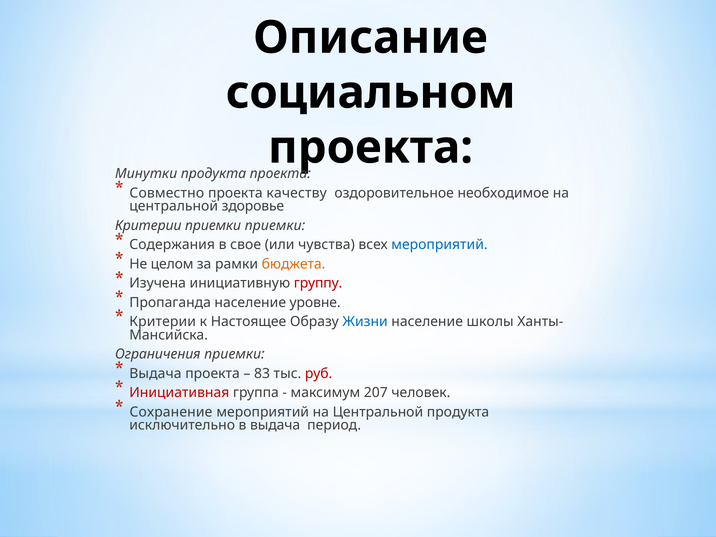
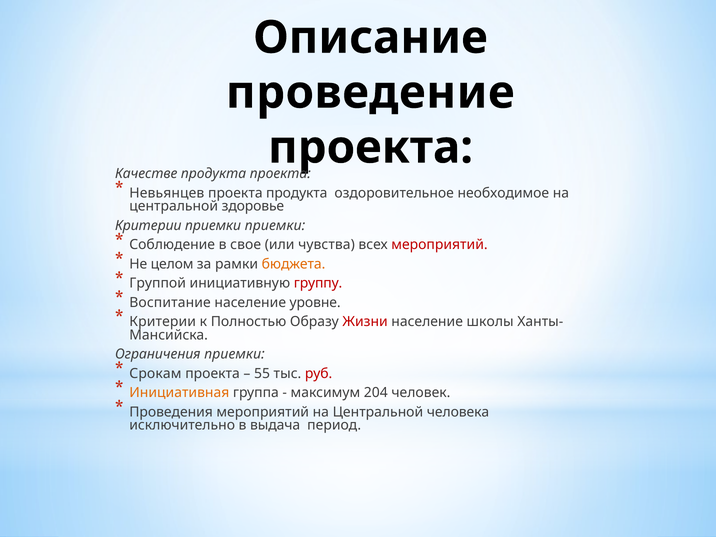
социальном: социальном -> проведение
Минутки: Минутки -> Качестве
Совместно: Совместно -> Невьянцев
проекта качеству: качеству -> продукта
Содержания: Содержания -> Соблюдение
мероприятий at (439, 245) colour: blue -> red
Изучена: Изучена -> Группой
Пропаганда: Пропаганда -> Воспитание
Настоящее: Настоящее -> Полностью
Жизни colour: blue -> red
Выдача at (155, 373): Выдача -> Срокам
83: 83 -> 55
Инициативная colour: red -> orange
207: 207 -> 204
Сохранение: Сохранение -> Проведения
Центральной продукта: продукта -> человека
